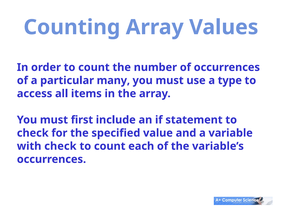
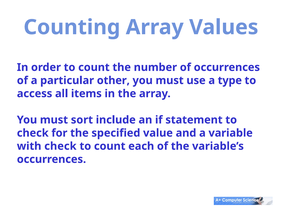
many: many -> other
first: first -> sort
